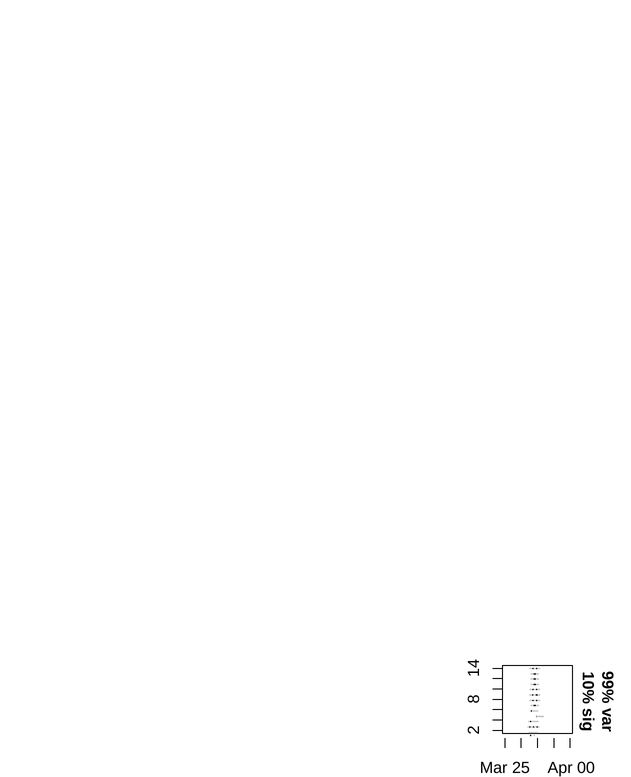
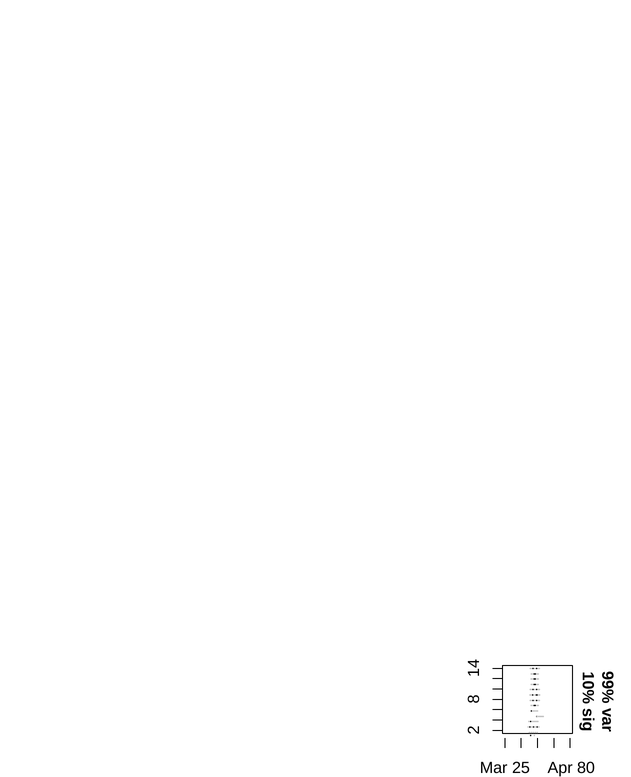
00: 00 -> 80
